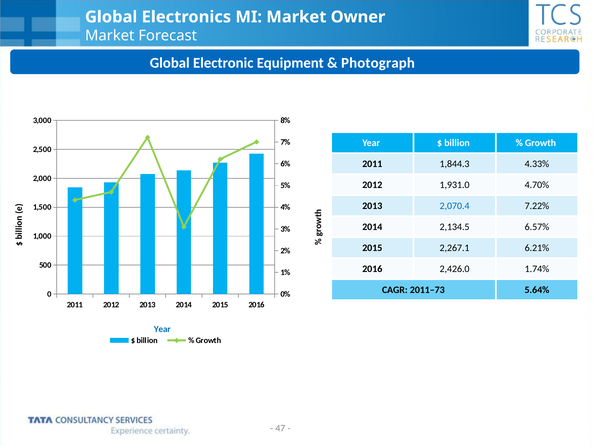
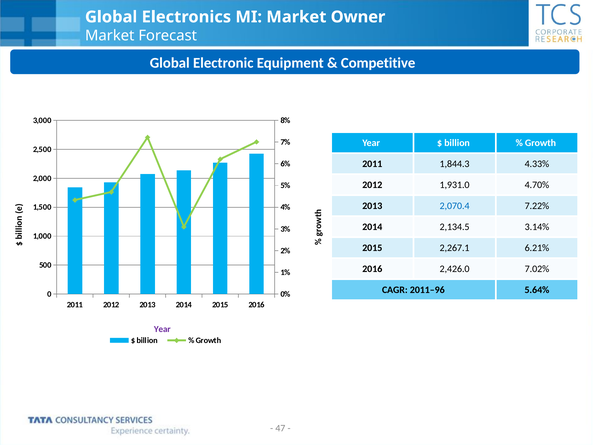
Photograph: Photograph -> Competitive
6.57%: 6.57% -> 3.14%
1.74%: 1.74% -> 7.02%
2011–73: 2011–73 -> 2011–96
Year at (162, 329) colour: blue -> purple
